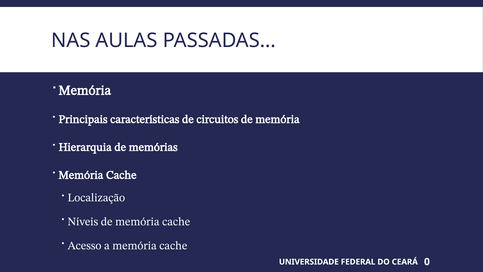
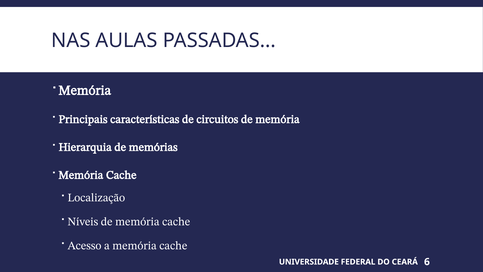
0: 0 -> 6
